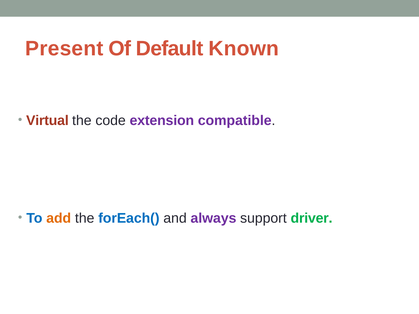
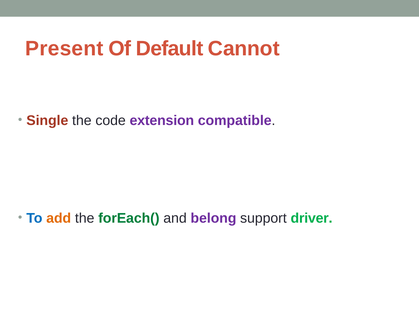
Known: Known -> Cannot
Virtual: Virtual -> Single
forEach( colour: blue -> green
always: always -> belong
